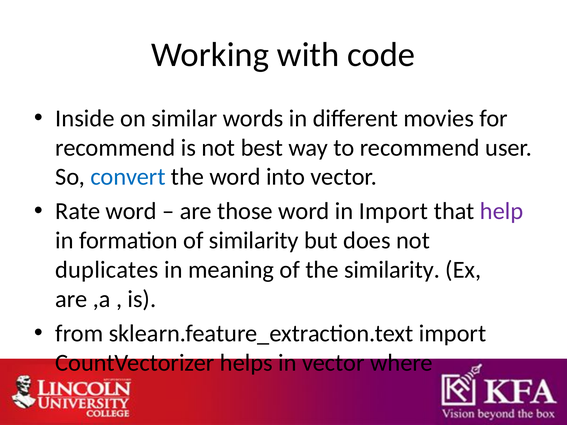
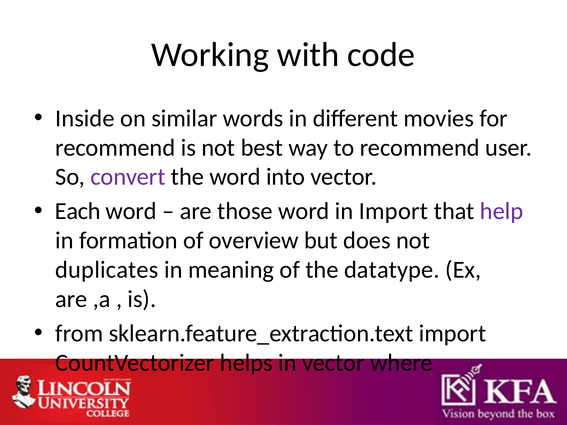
convert colour: blue -> purple
Rate: Rate -> Each
of similarity: similarity -> overview
the similarity: similarity -> datatype
